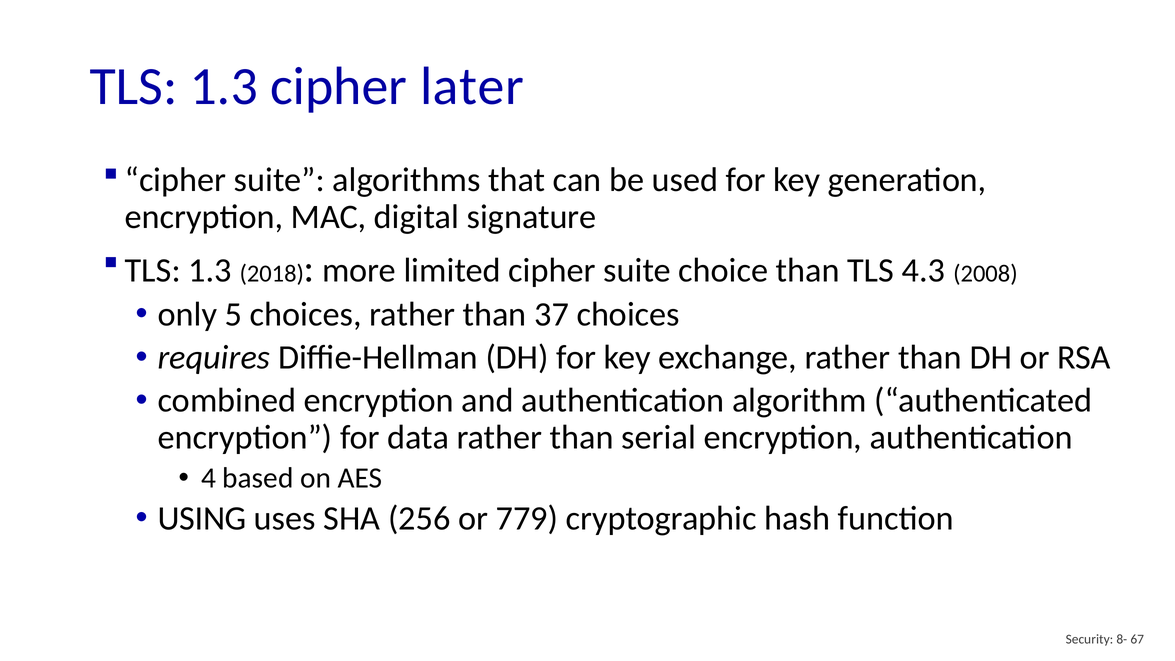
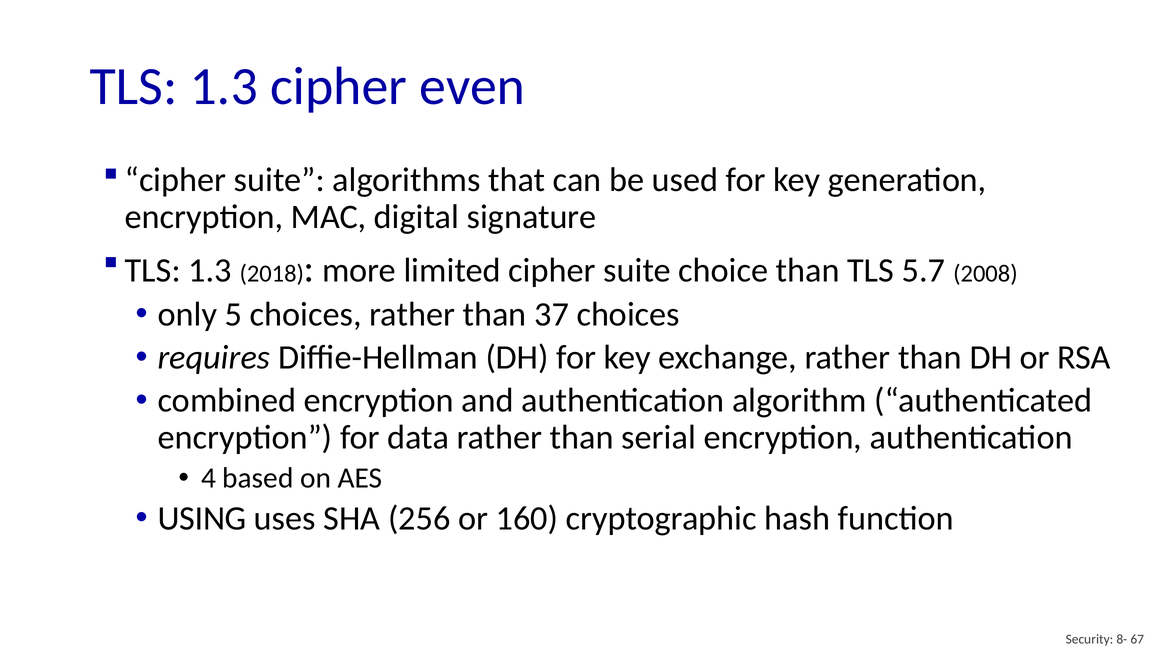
later: later -> even
4.3: 4.3 -> 5.7
779: 779 -> 160
